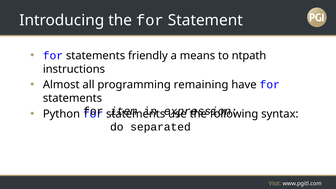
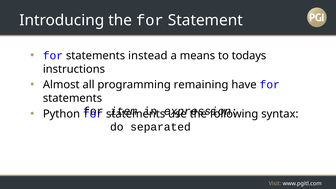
friendly: friendly -> instead
ntpath: ntpath -> todays
